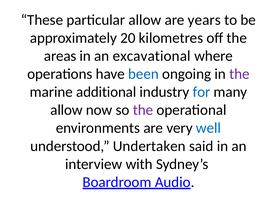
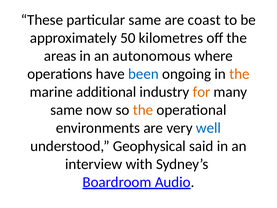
particular allow: allow -> same
years: years -> coast
20: 20 -> 50
excavational: excavational -> autonomous
the at (239, 74) colour: purple -> orange
for colour: blue -> orange
allow at (66, 110): allow -> same
the at (143, 110) colour: purple -> orange
Undertaken: Undertaken -> Geophysical
